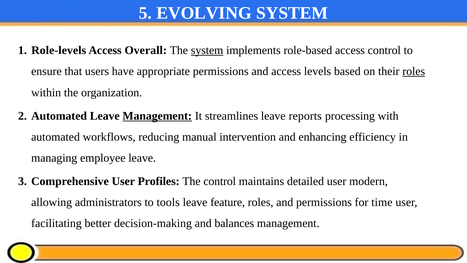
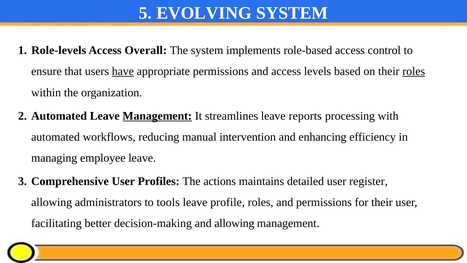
system at (207, 50) underline: present -> none
have underline: none -> present
The control: control -> actions
modern: modern -> register
feature: feature -> profile
for time: time -> their
and balances: balances -> allowing
